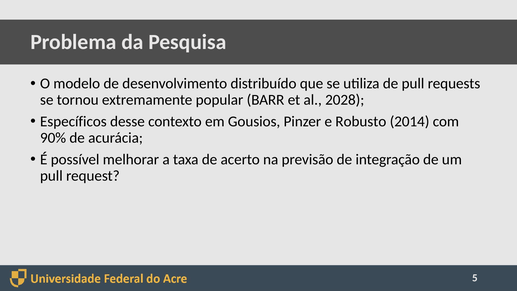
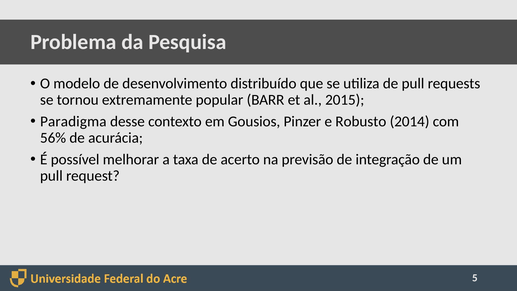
2028: 2028 -> 2015
Específicos: Específicos -> Paradigma
90%: 90% -> 56%
